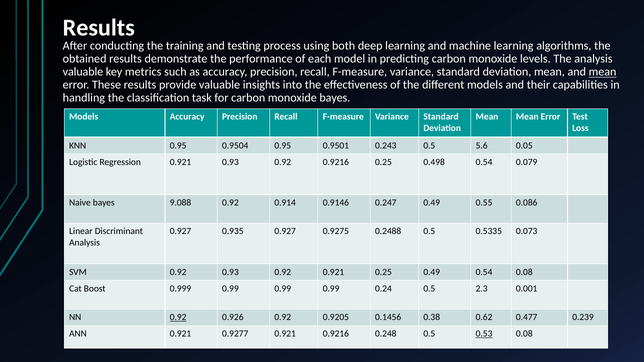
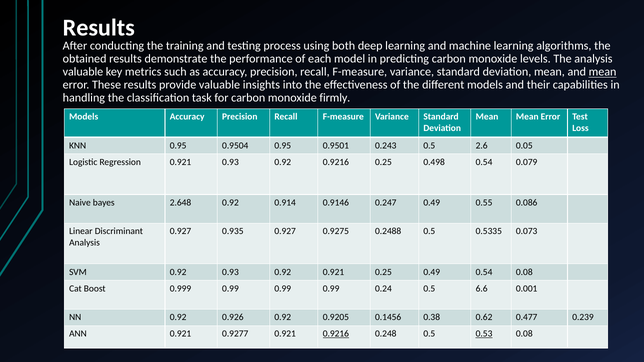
monoxide bayes: bayes -> firmly
5.6: 5.6 -> 2.6
9.088: 9.088 -> 2.648
2.3: 2.3 -> 6.6
0.92 at (178, 318) underline: present -> none
0.9216 at (336, 334) underline: none -> present
